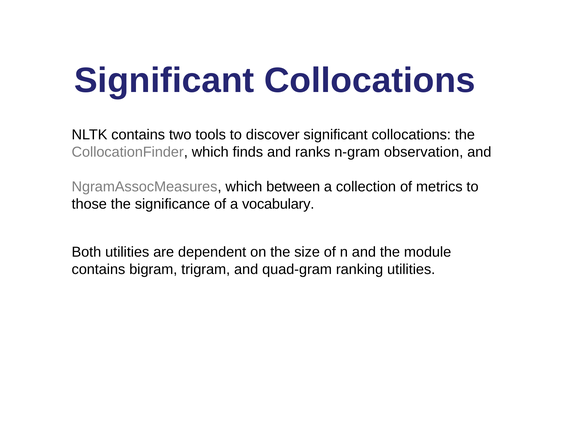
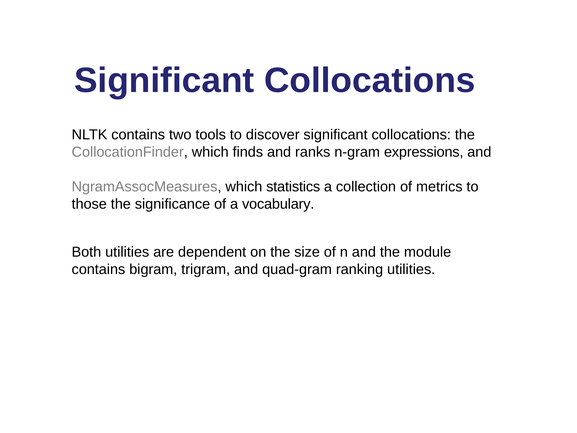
observation: observation -> expressions
between: between -> statistics
